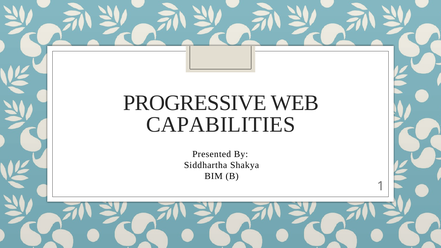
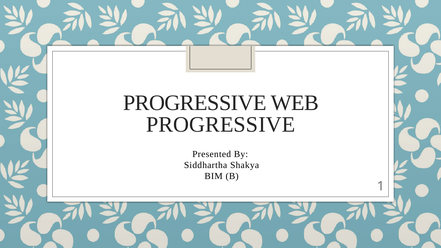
CAPABILITIES at (221, 125): CAPABILITIES -> PROGRESSIVE
